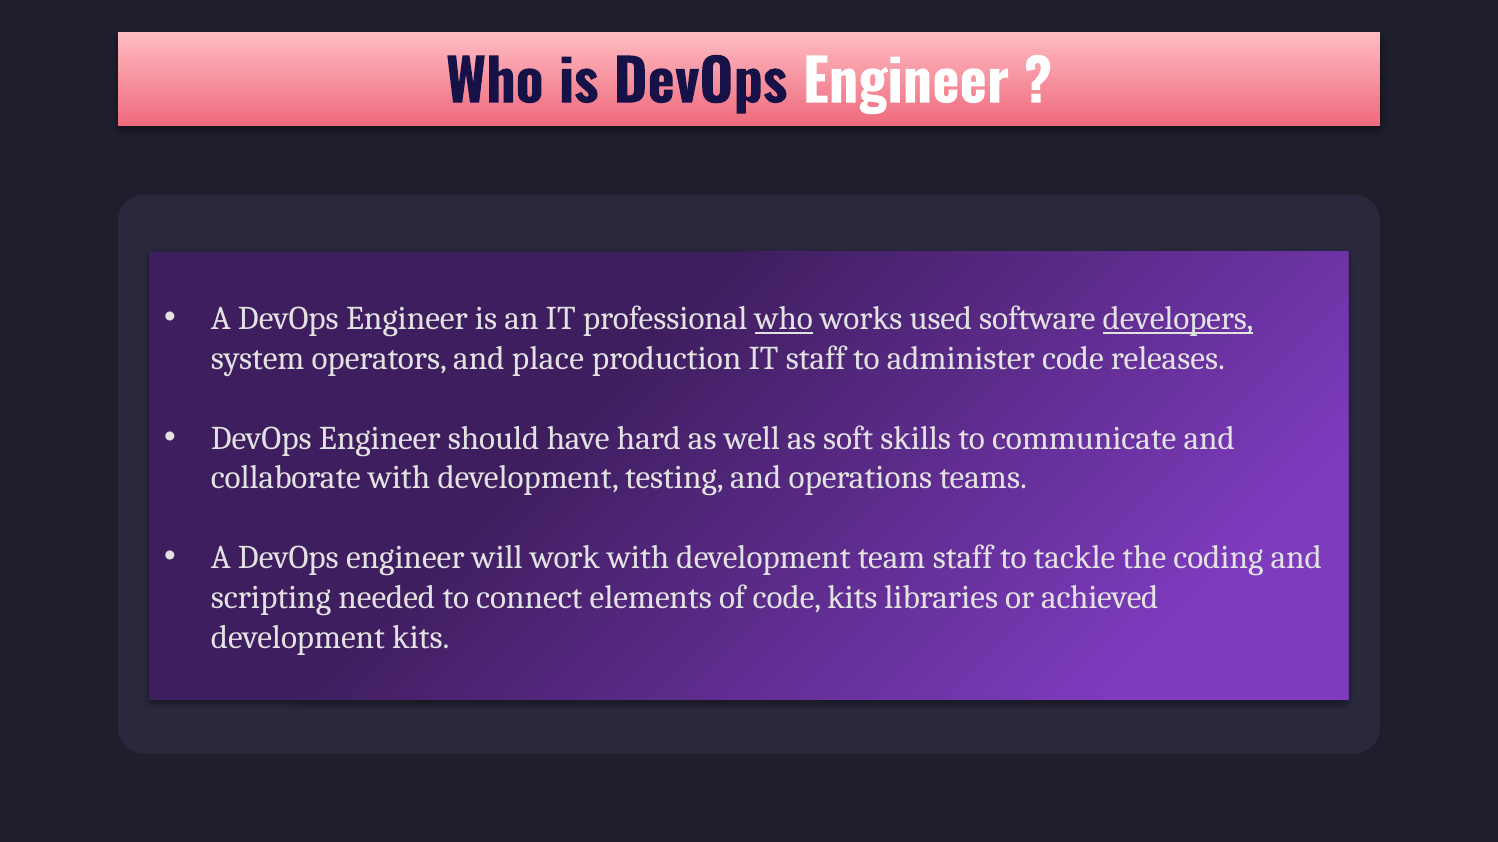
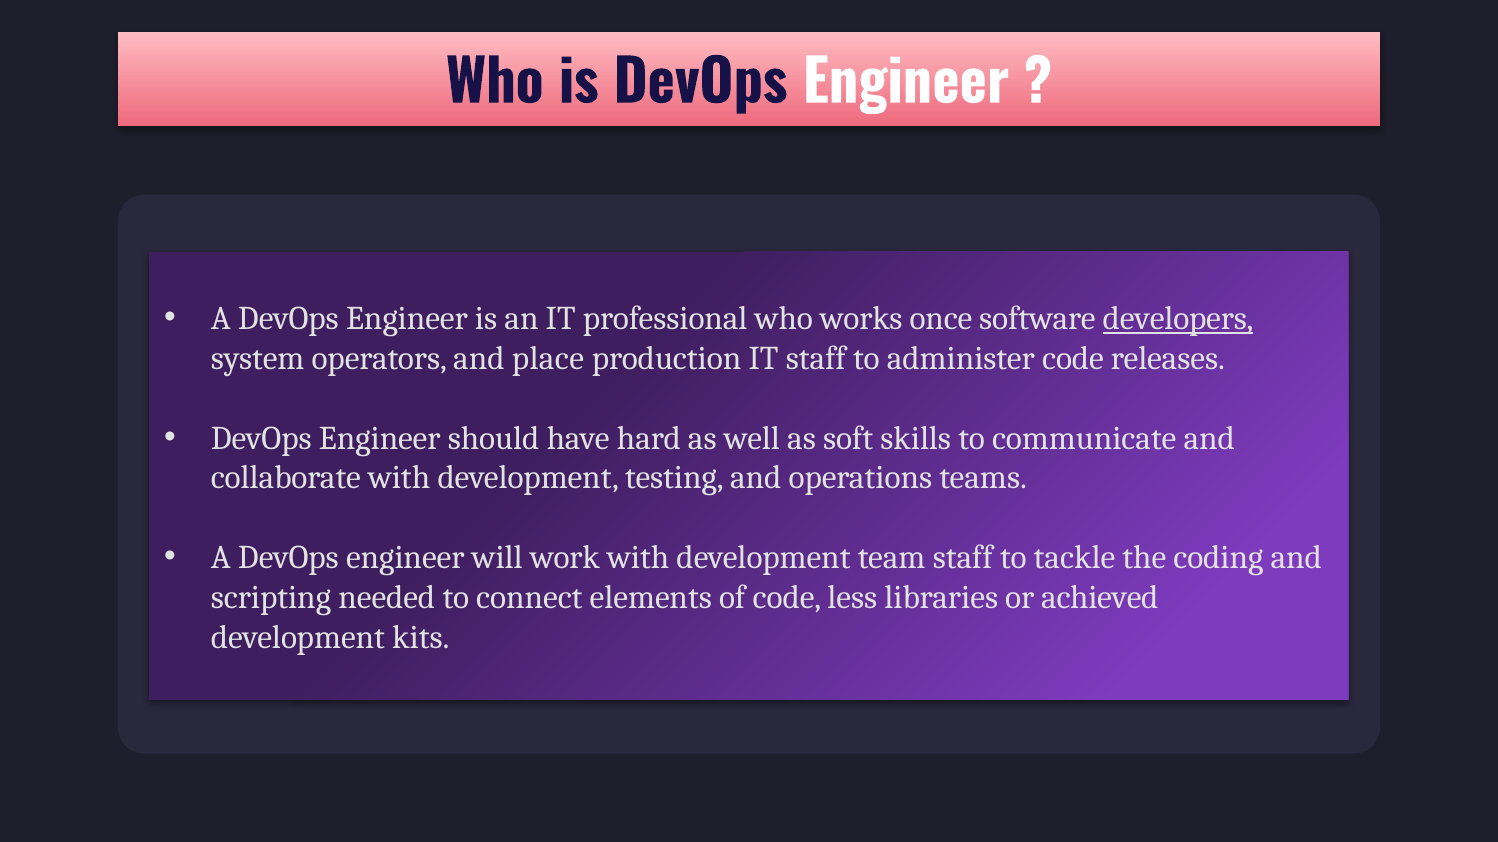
who at (784, 319) underline: present -> none
used: used -> once
code kits: kits -> less
